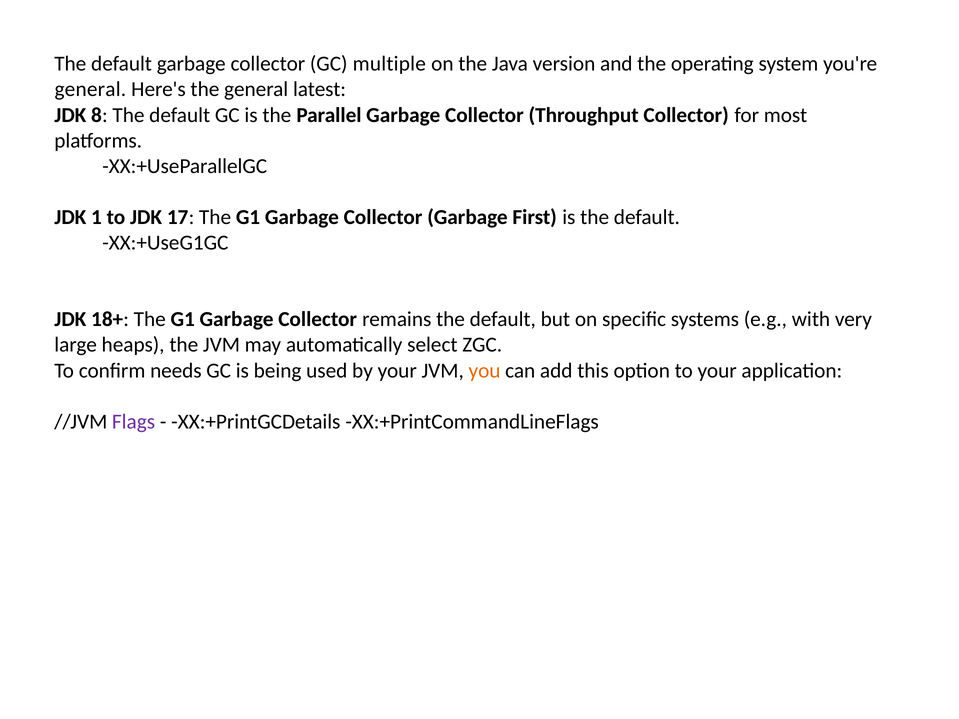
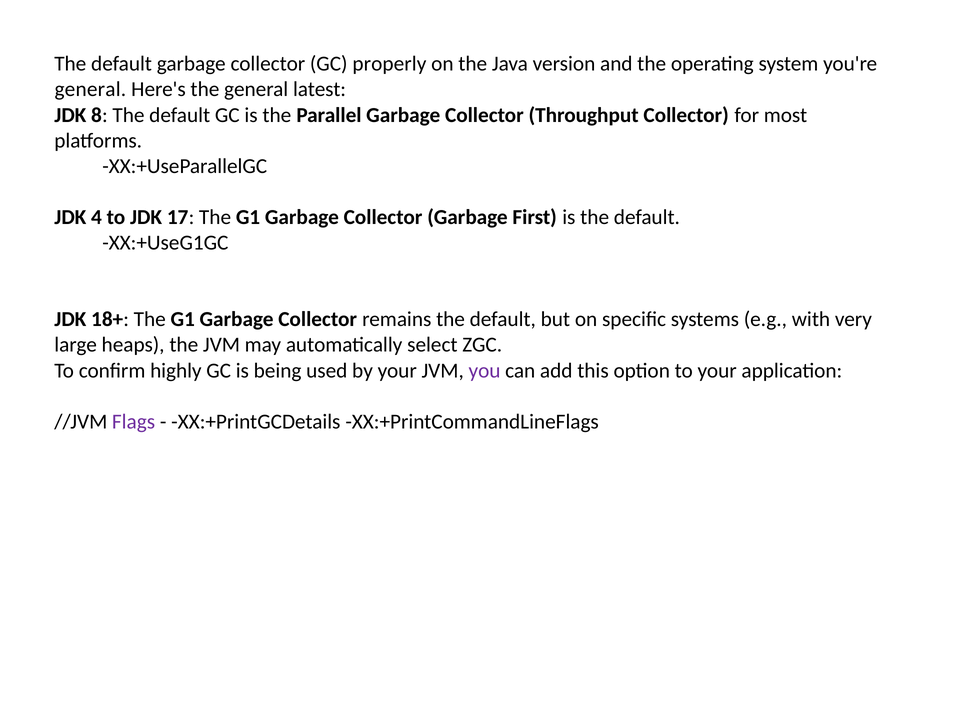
multiple: multiple -> properly
1: 1 -> 4
needs: needs -> highly
you colour: orange -> purple
